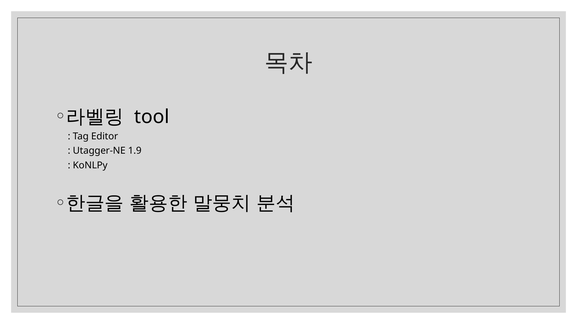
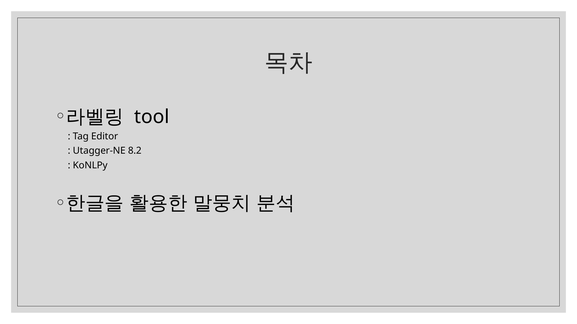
1.9: 1.9 -> 8.2
